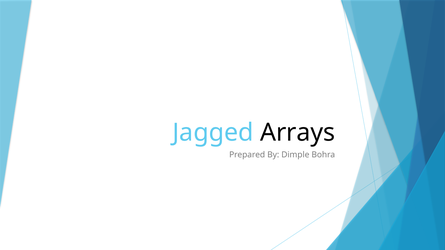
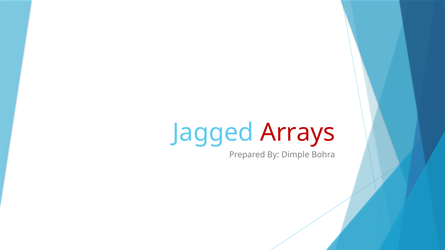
Arrays colour: black -> red
